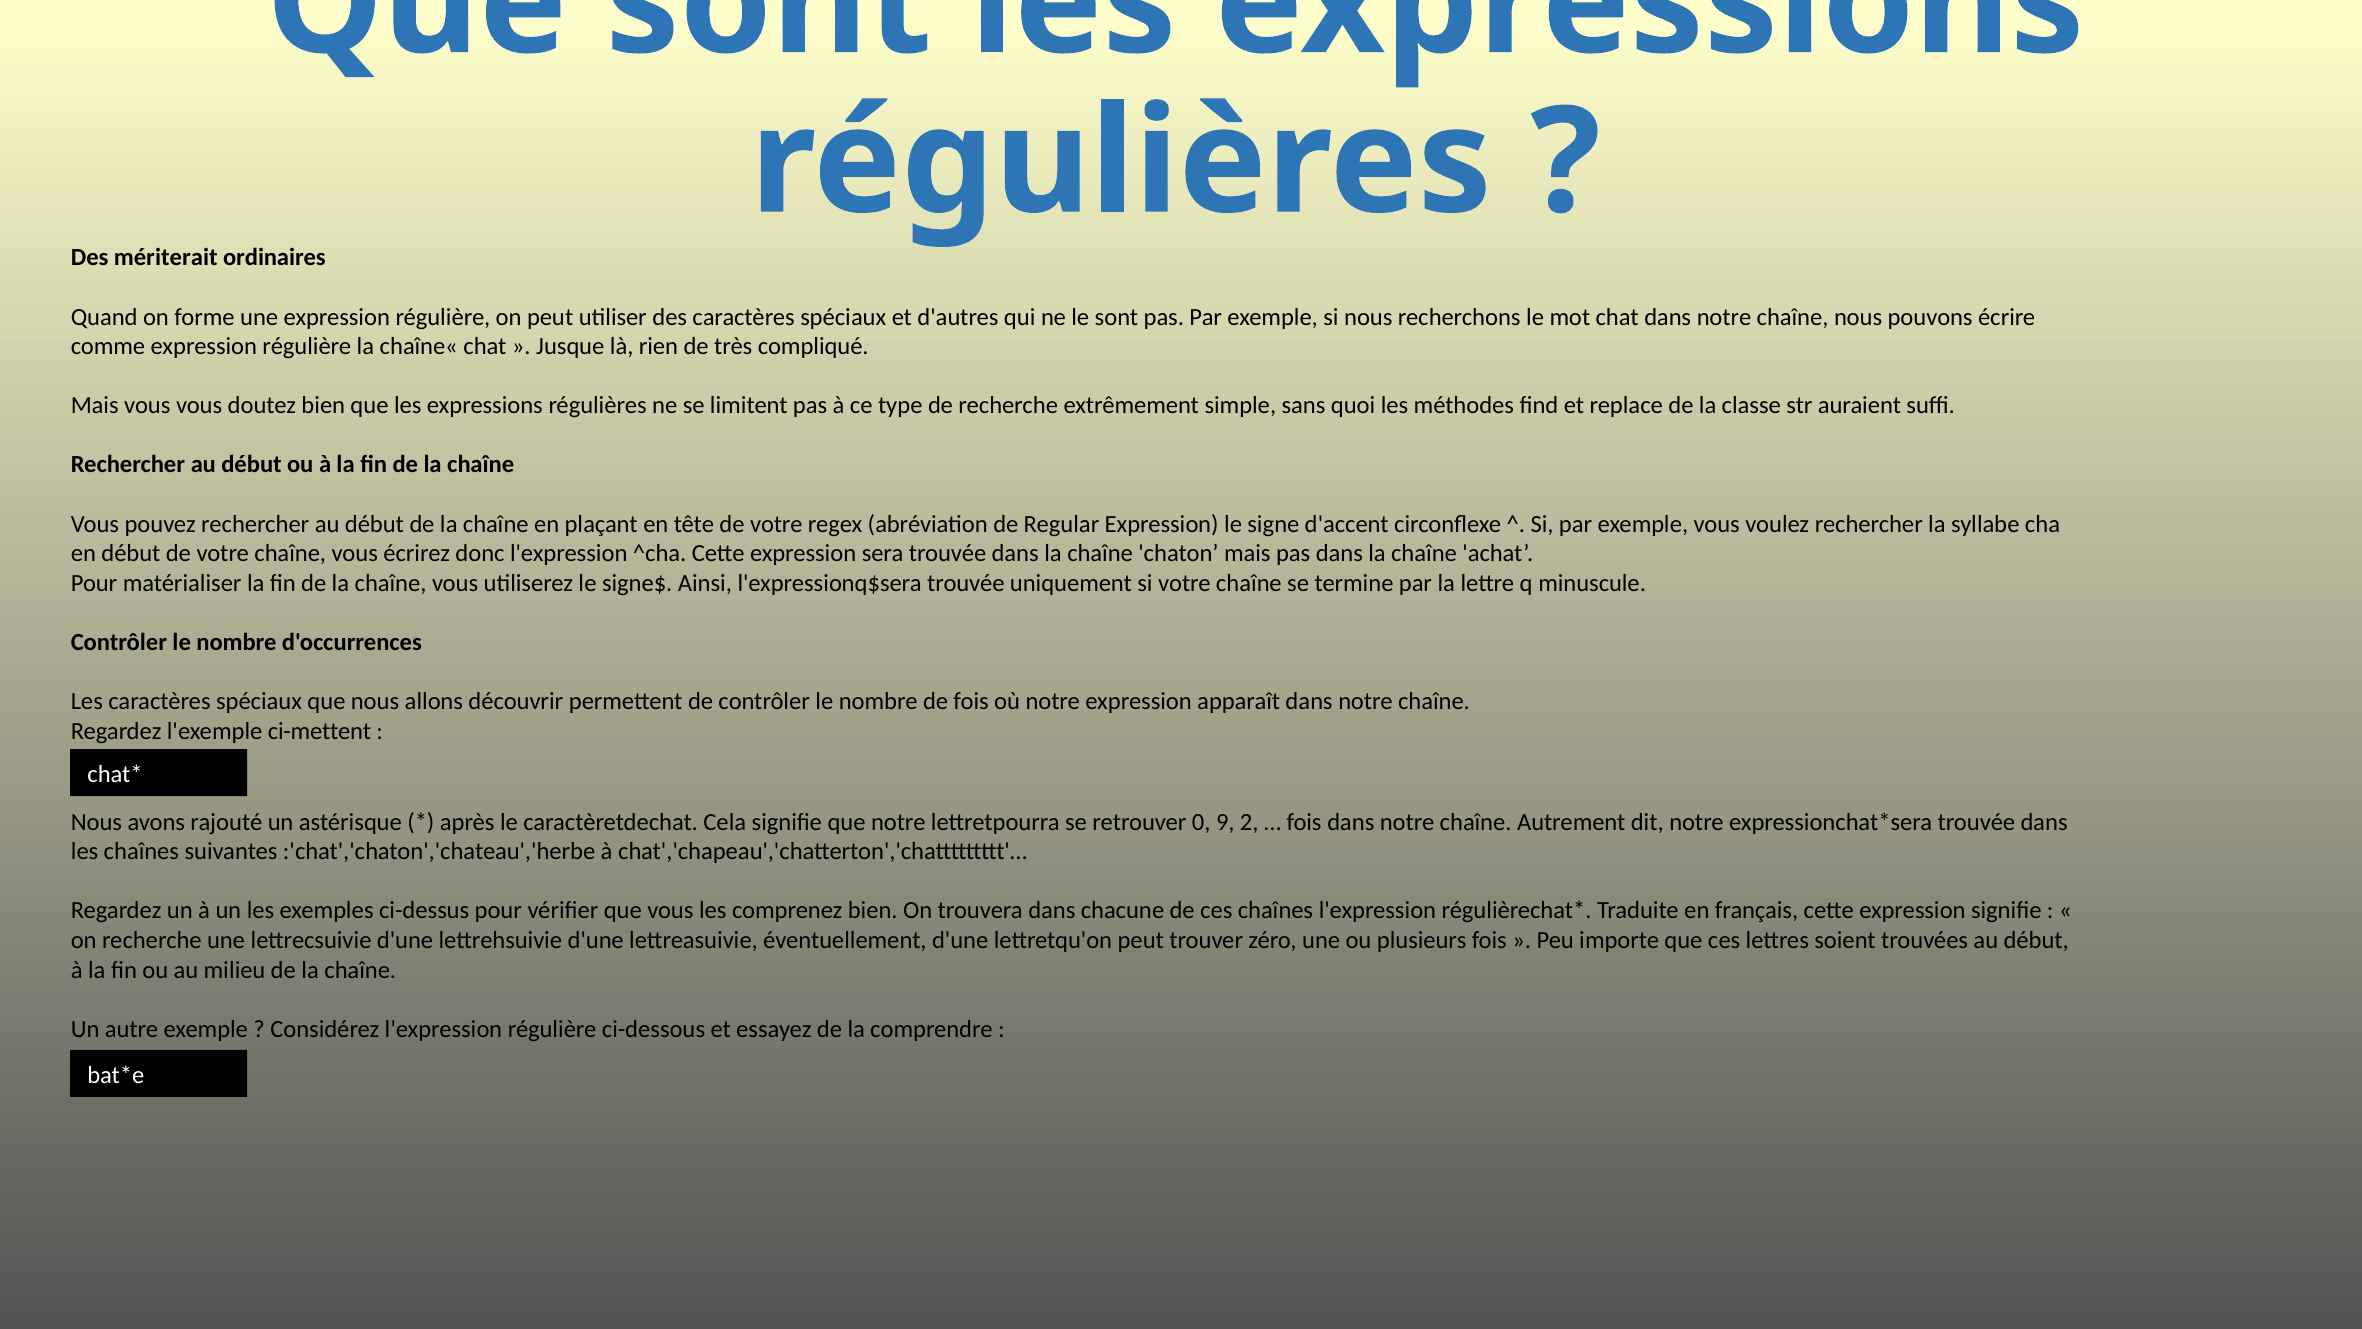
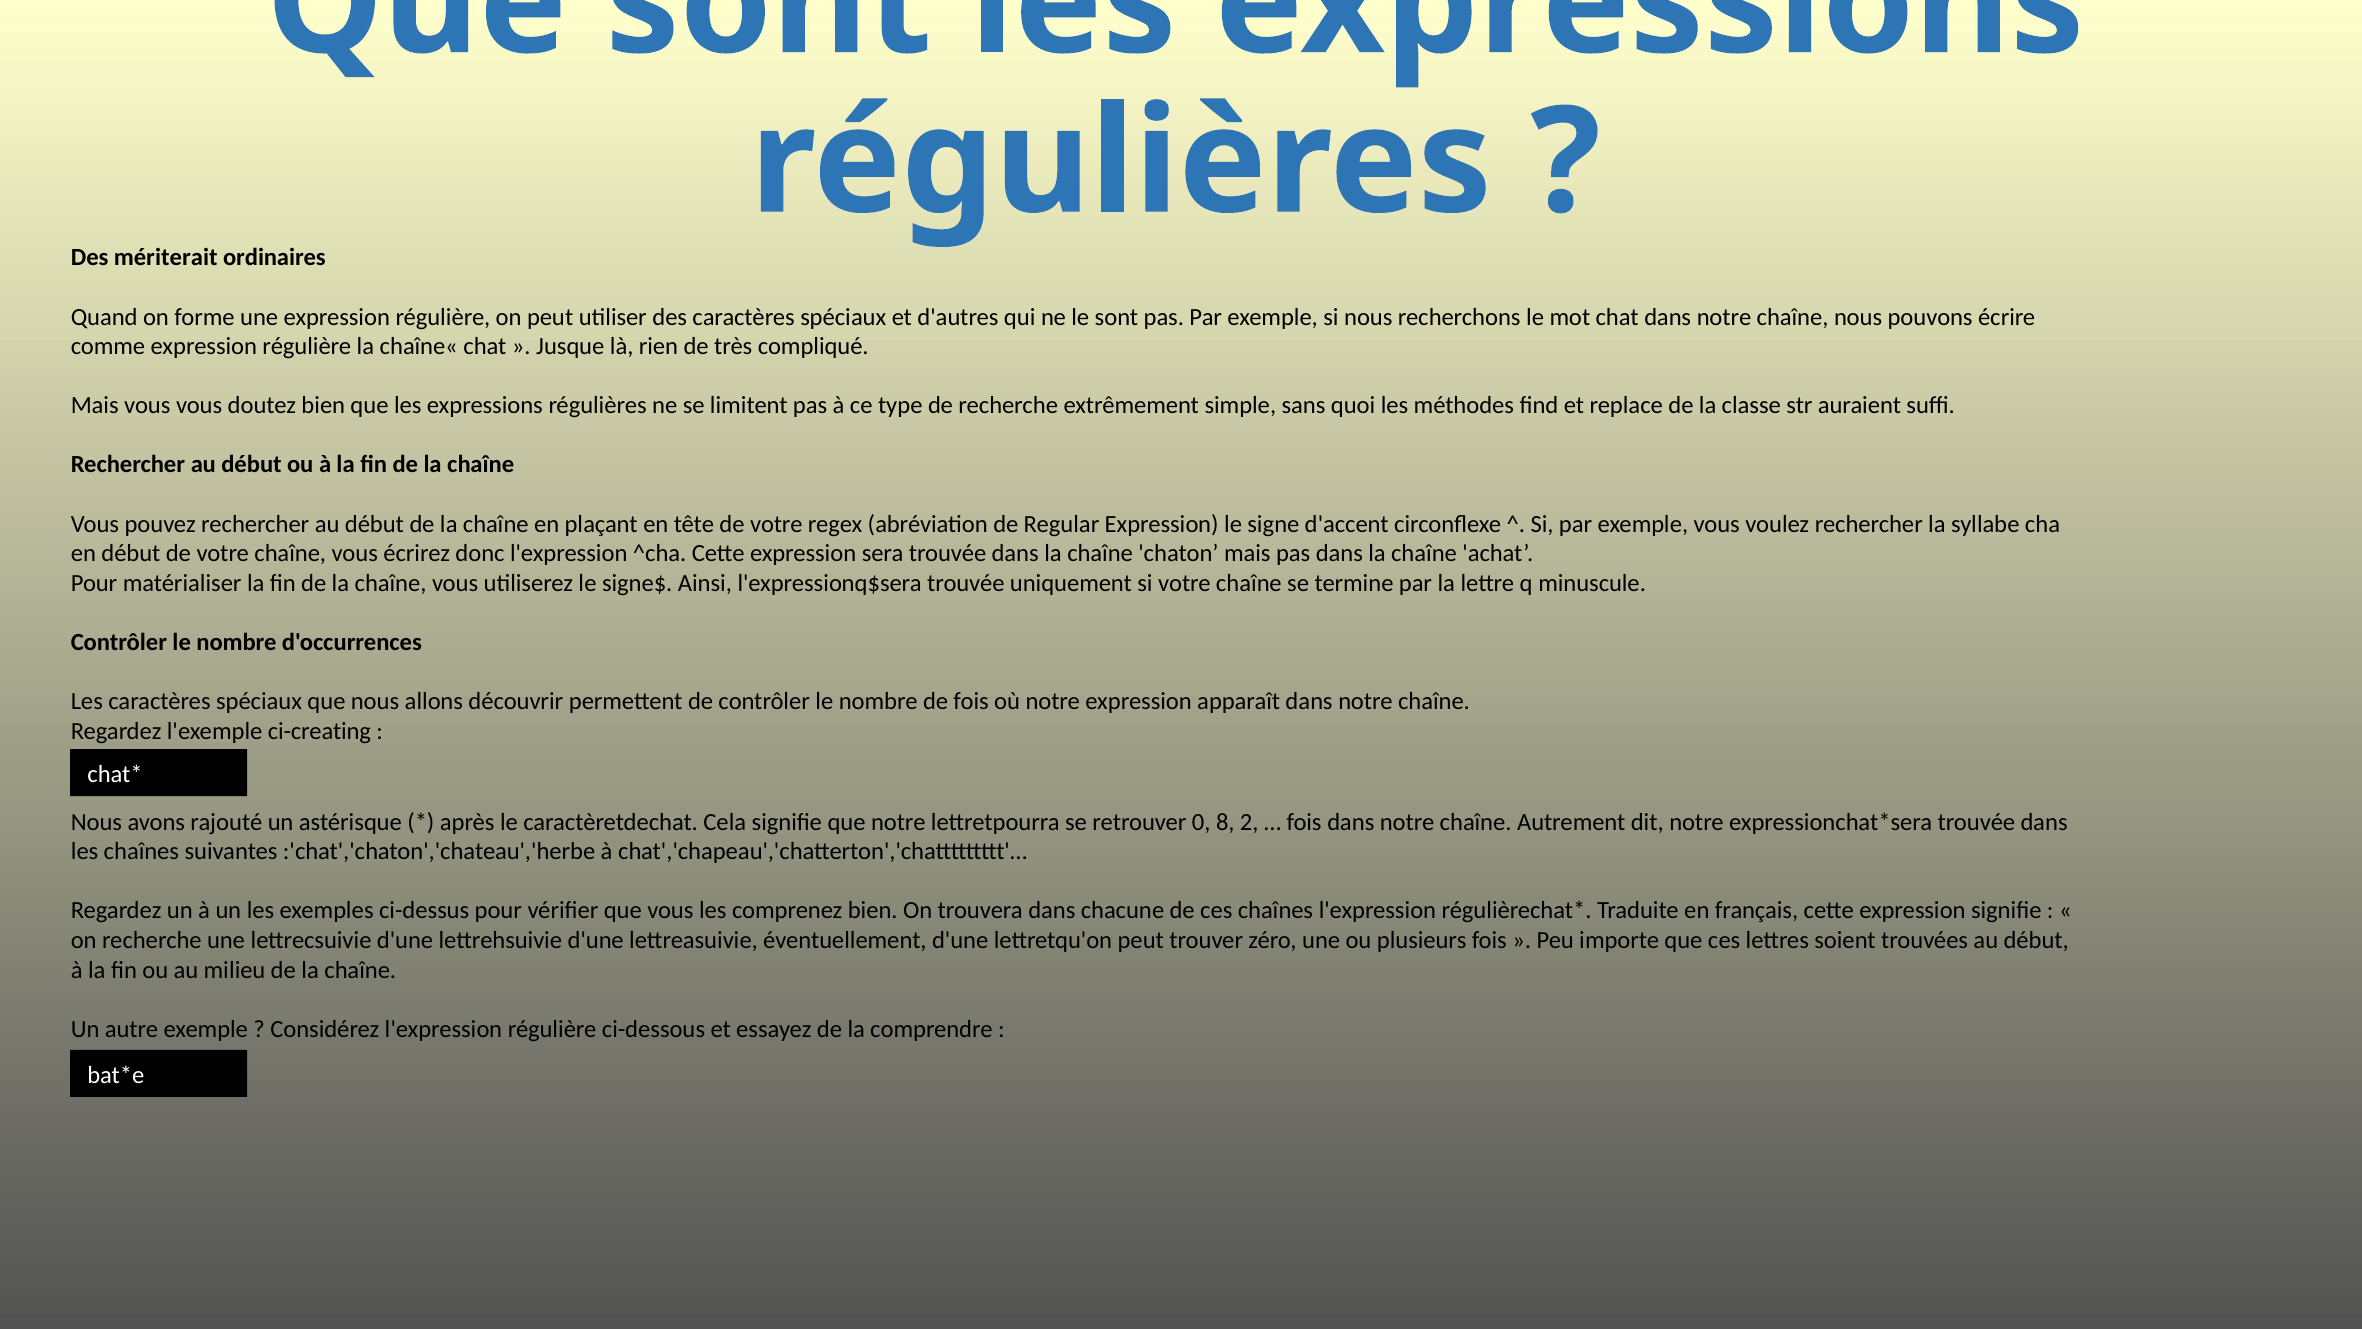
ci-mettent: ci-mettent -> ci-creating
9: 9 -> 8
